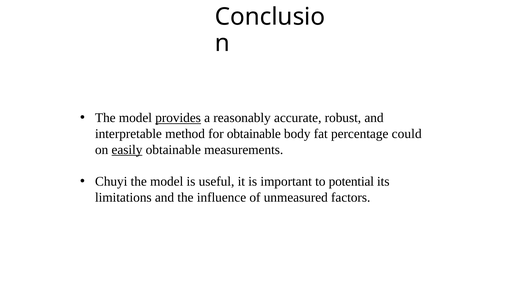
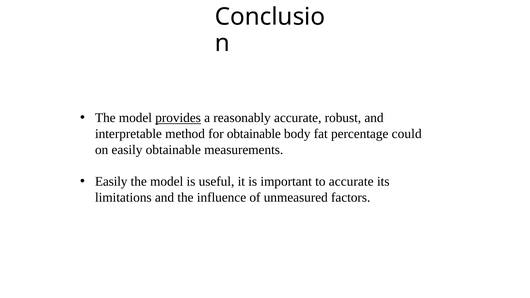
easily at (127, 150) underline: present -> none
Chuyi at (111, 182): Chuyi -> Easily
to potential: potential -> accurate
